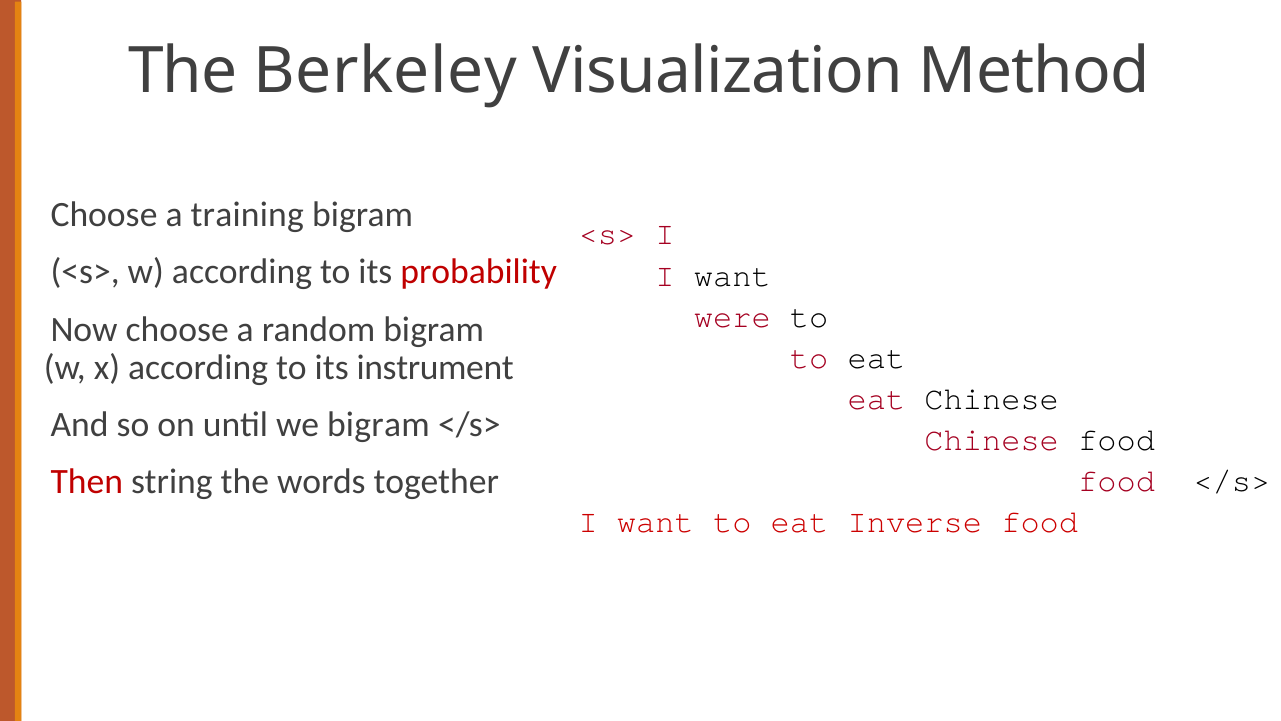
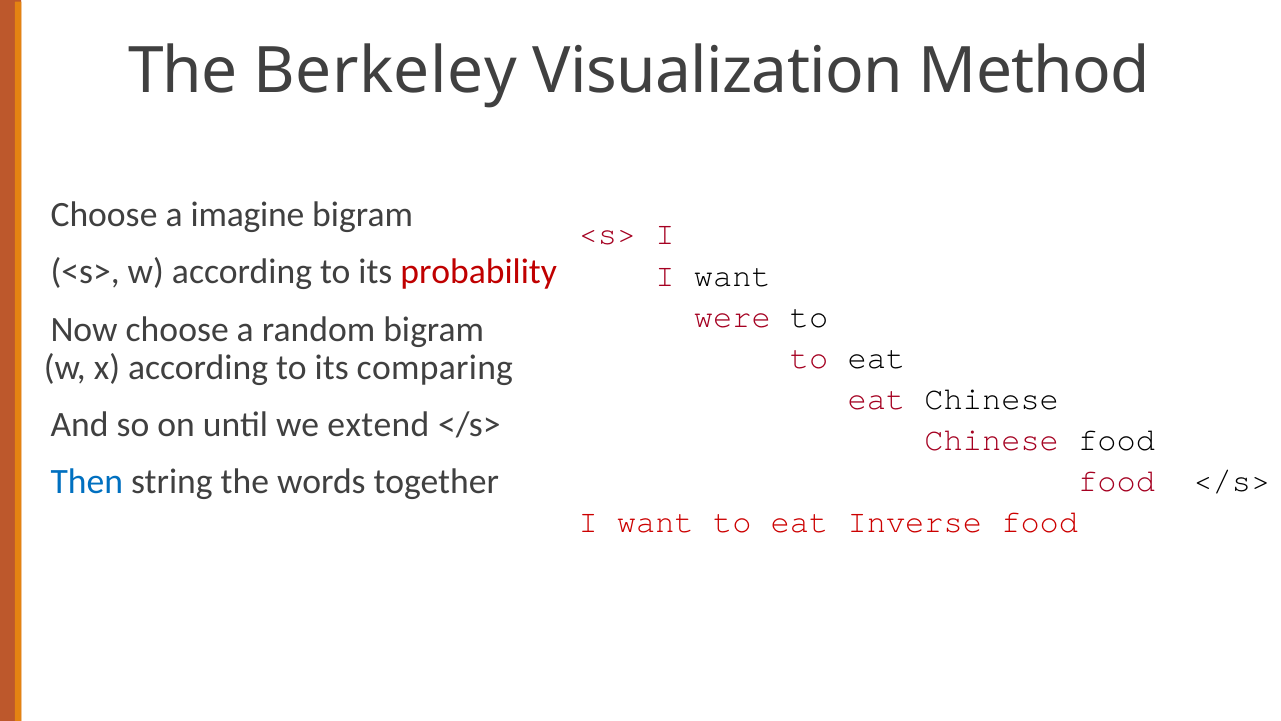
training: training -> imagine
instrument: instrument -> comparing
we bigram: bigram -> extend
Then colour: red -> blue
